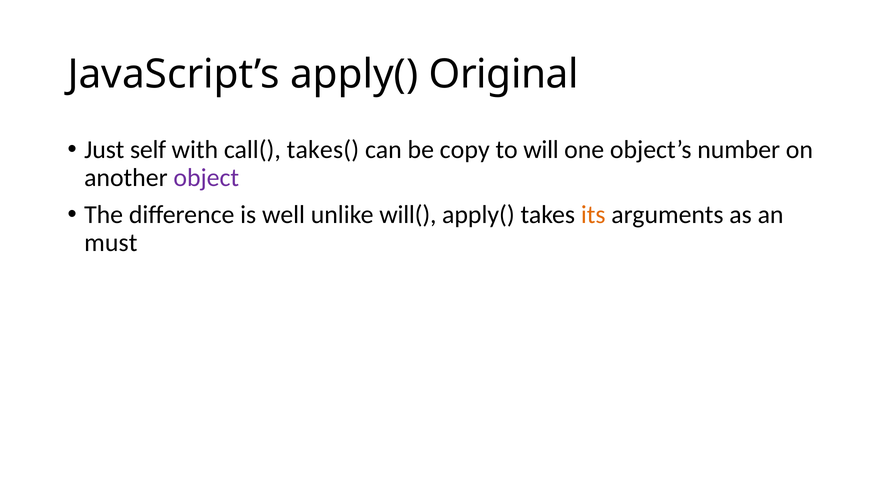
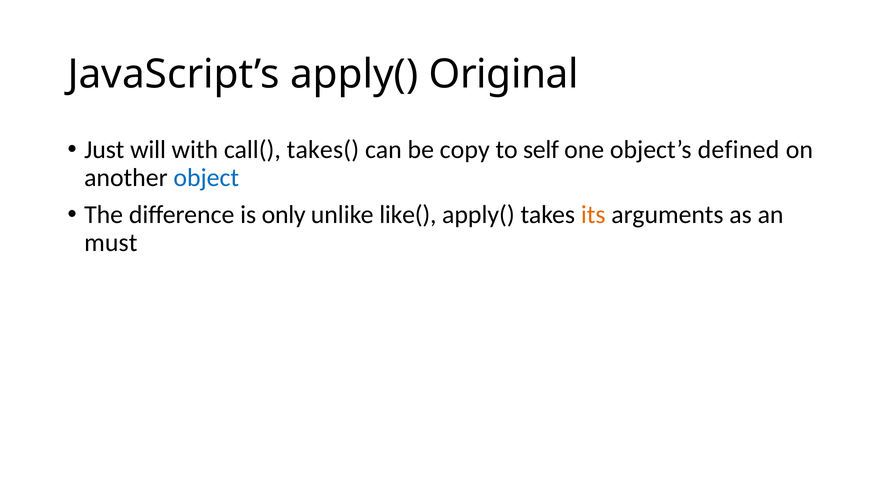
self: self -> will
will: will -> self
number: number -> defined
object colour: purple -> blue
well: well -> only
will(: will( -> like(
